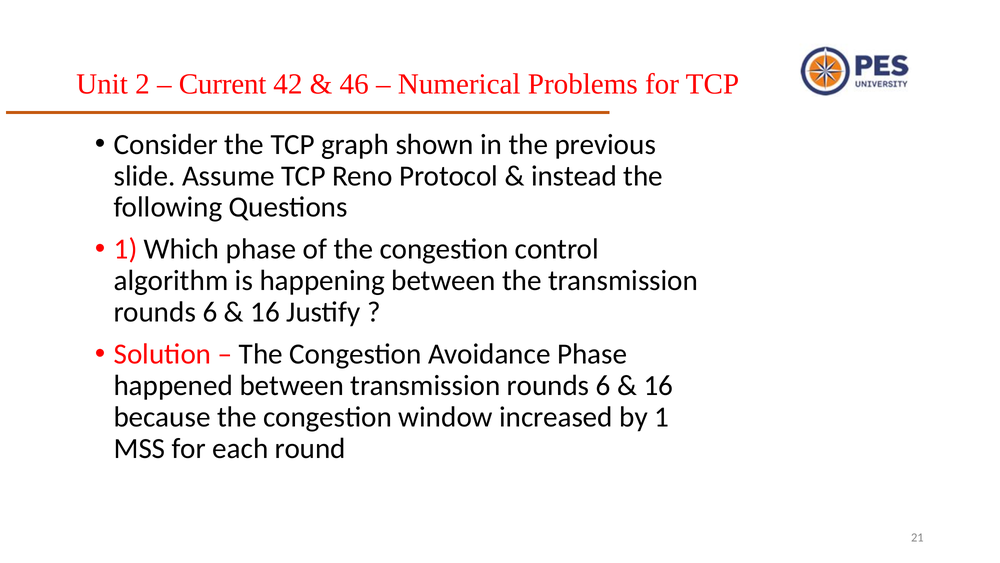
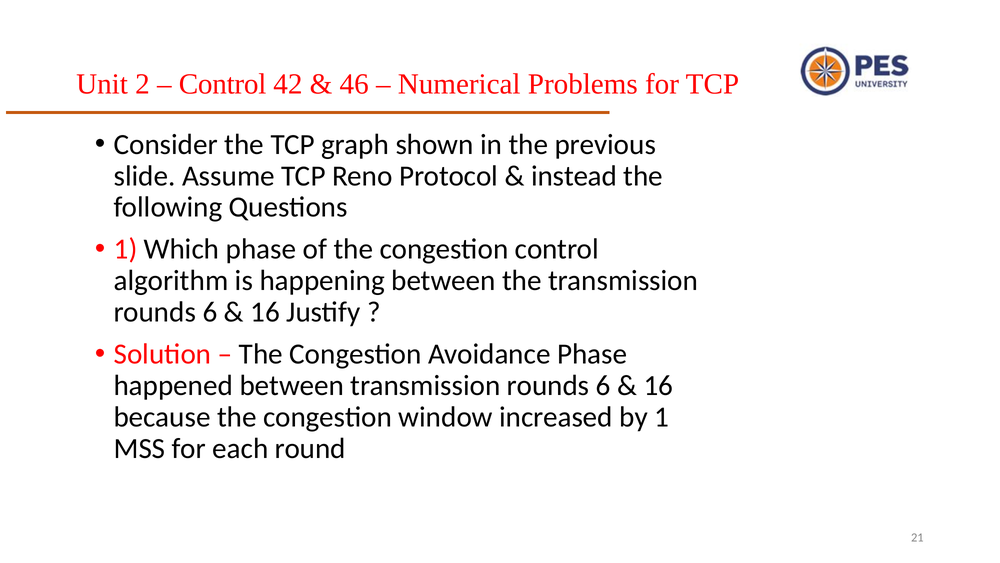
Current at (223, 84): Current -> Control
